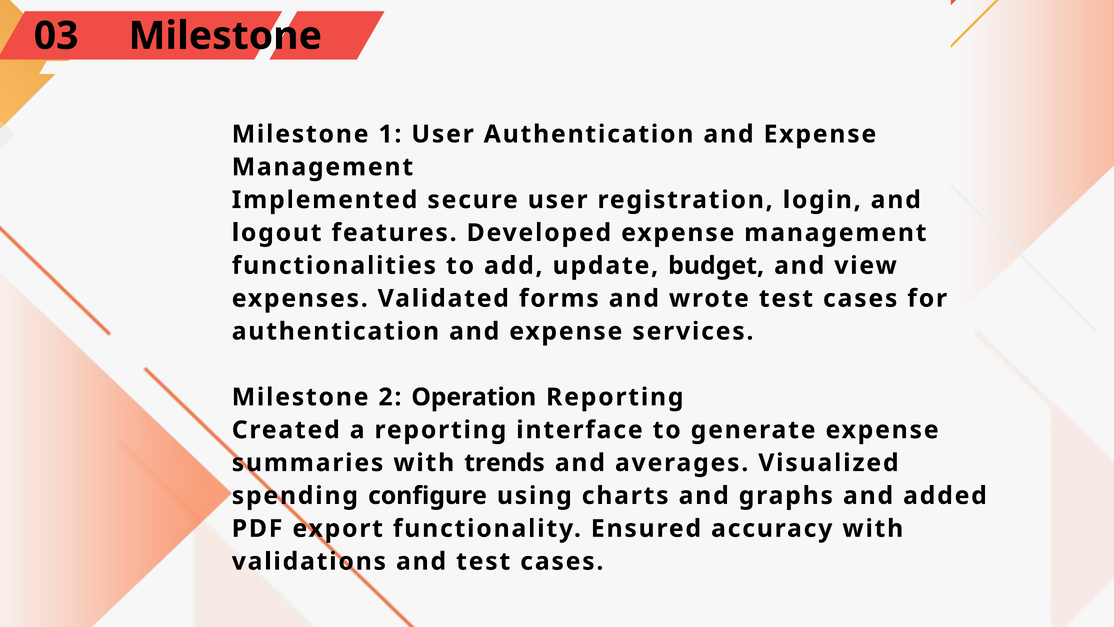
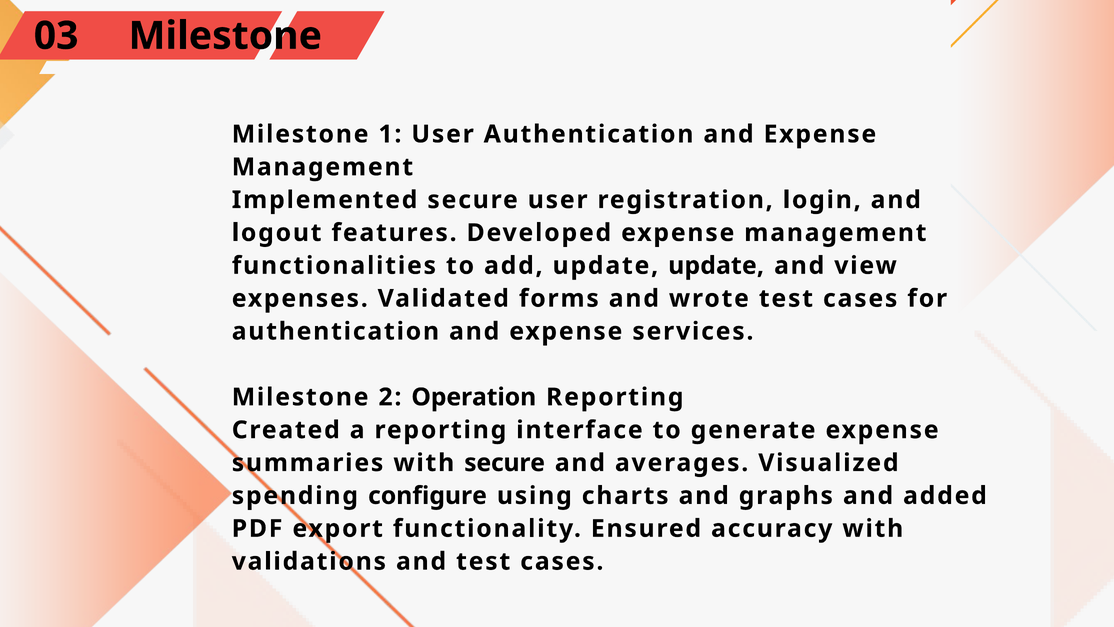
update budget: budget -> update
with trends: trends -> secure
